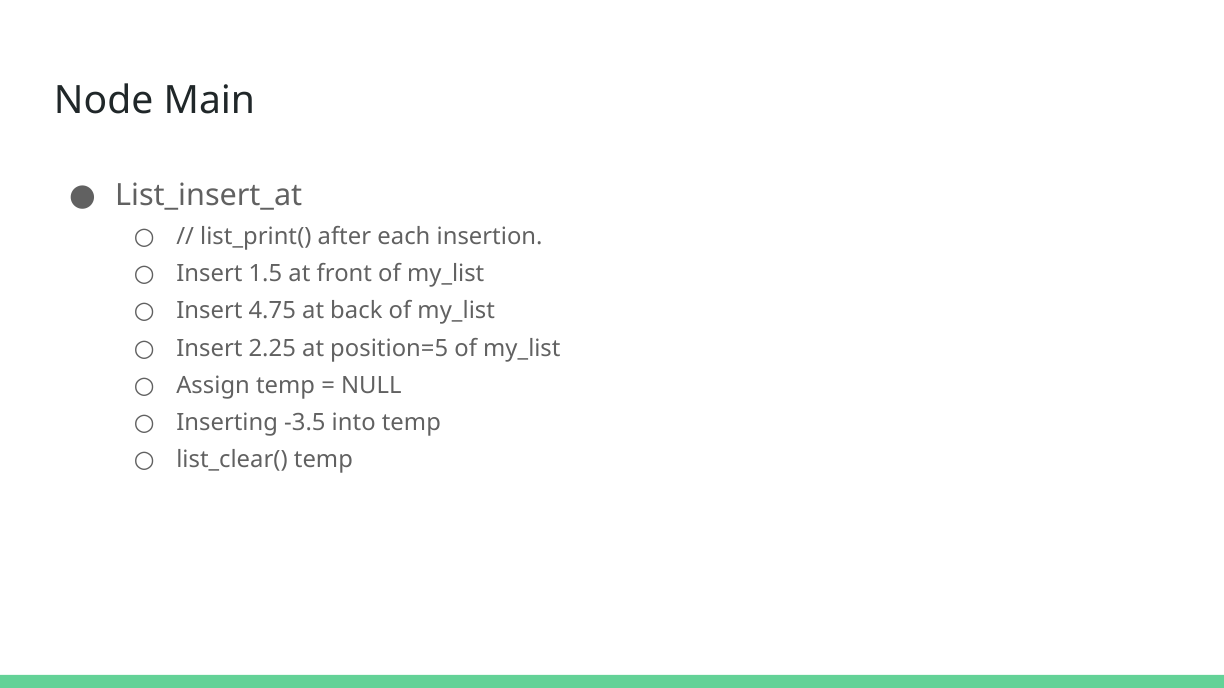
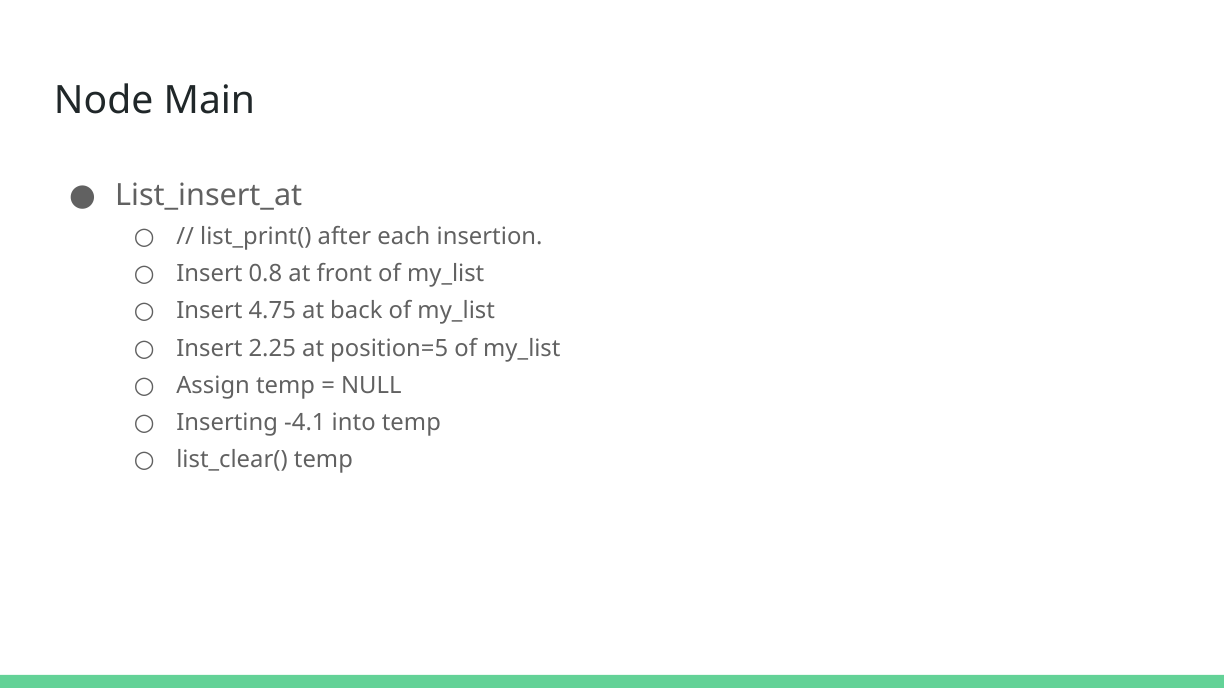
1.5: 1.5 -> 0.8
-3.5: -3.5 -> -4.1
